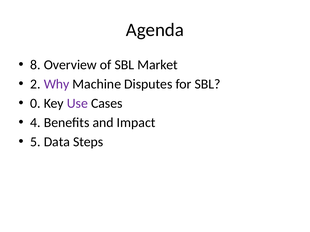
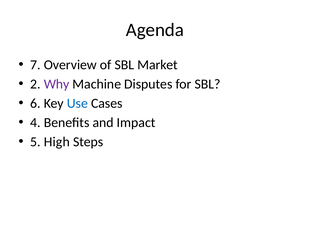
8: 8 -> 7
0: 0 -> 6
Use colour: purple -> blue
Data: Data -> High
